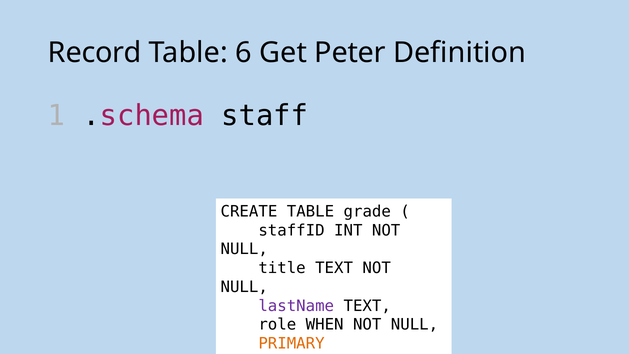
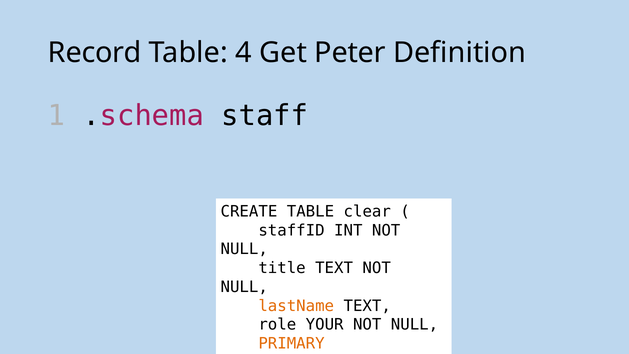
6: 6 -> 4
grade: grade -> clear
lastName colour: purple -> orange
WHEN: WHEN -> YOUR
